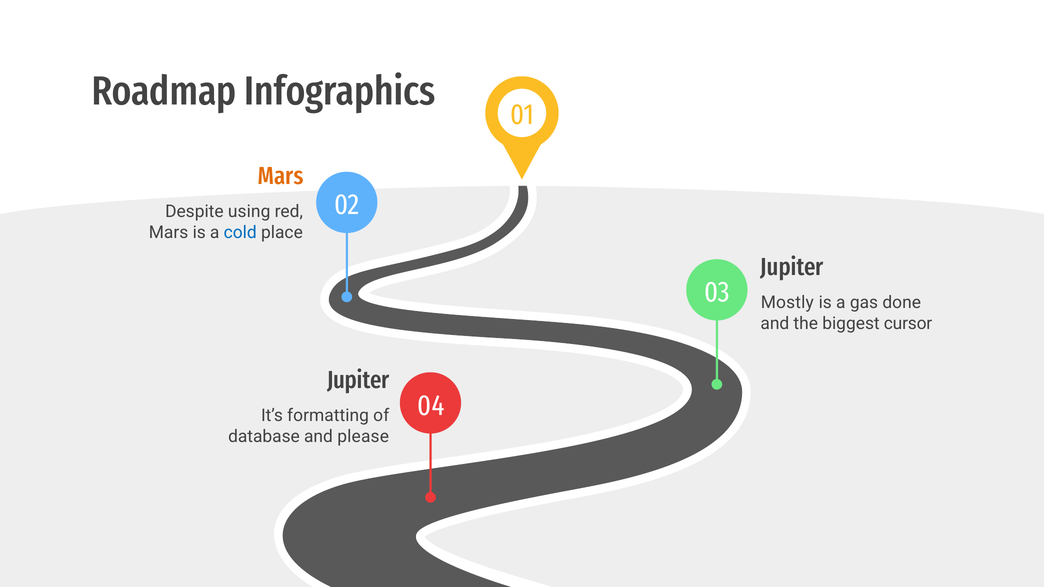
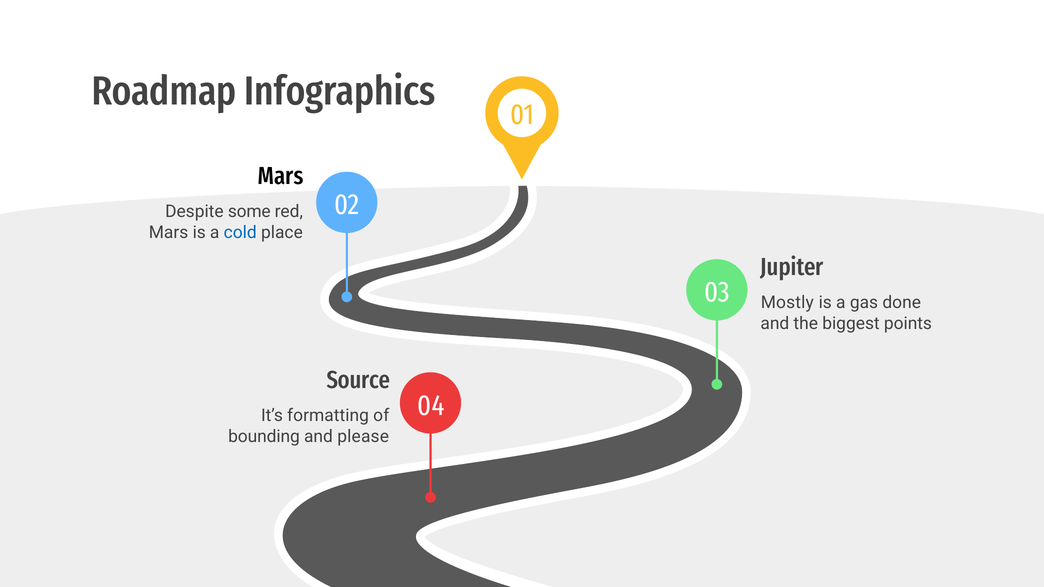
Mars at (281, 176) colour: orange -> black
using: using -> some
cursor: cursor -> points
Jupiter at (358, 380): Jupiter -> Source
database: database -> bounding
